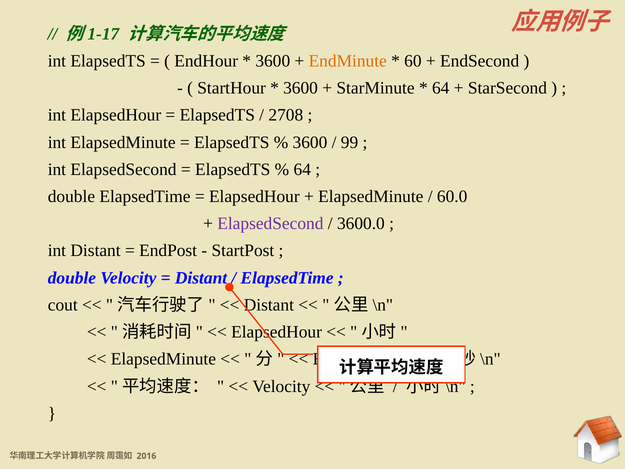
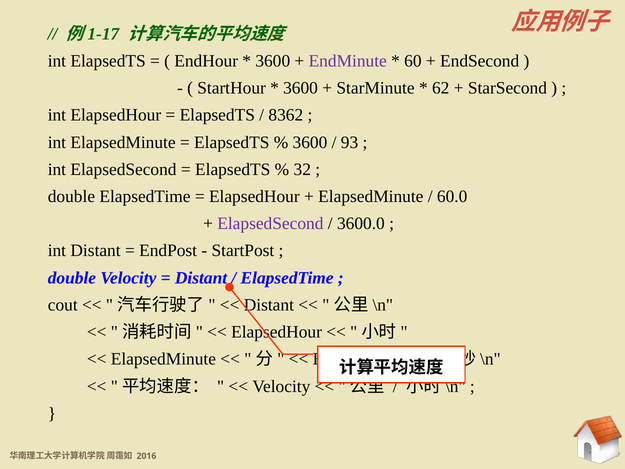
EndMinute colour: orange -> purple
64 at (441, 88): 64 -> 62
2708: 2708 -> 8362
99: 99 -> 93
64 at (302, 169): 64 -> 32
